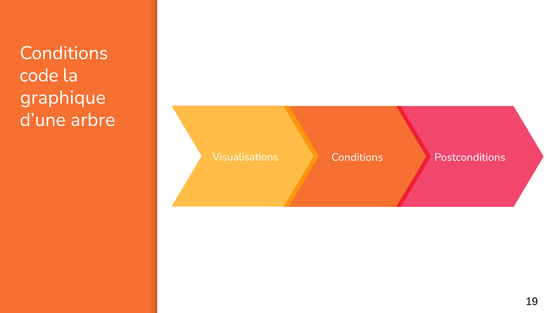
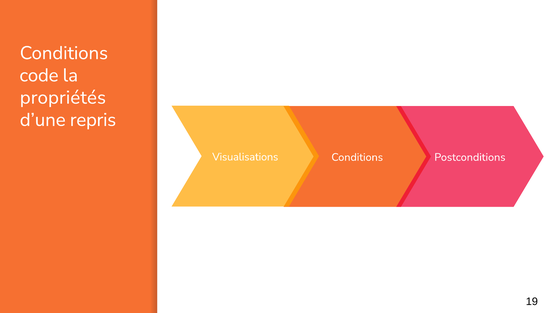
graphique: graphique -> propriétés
arbre: arbre -> repris
